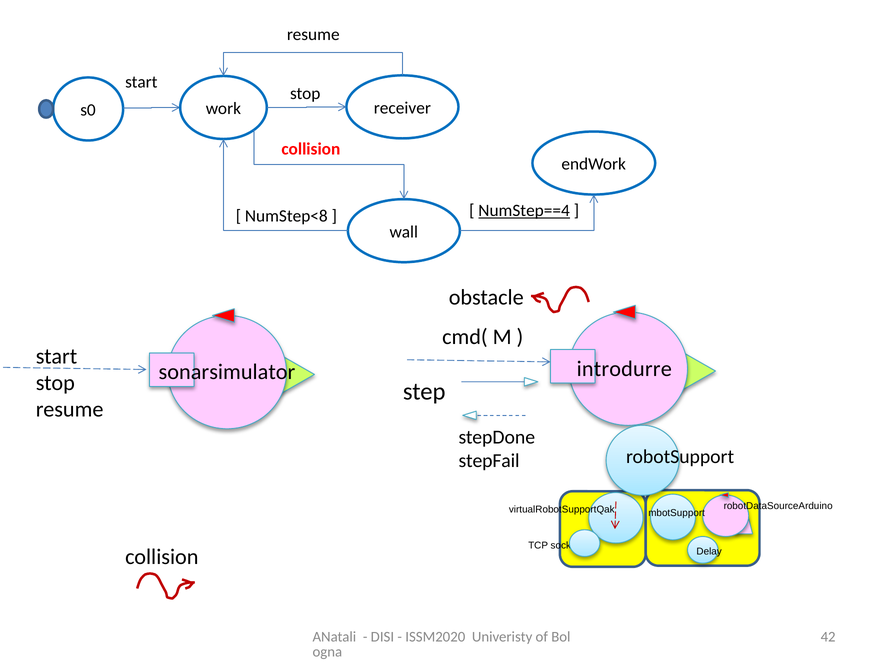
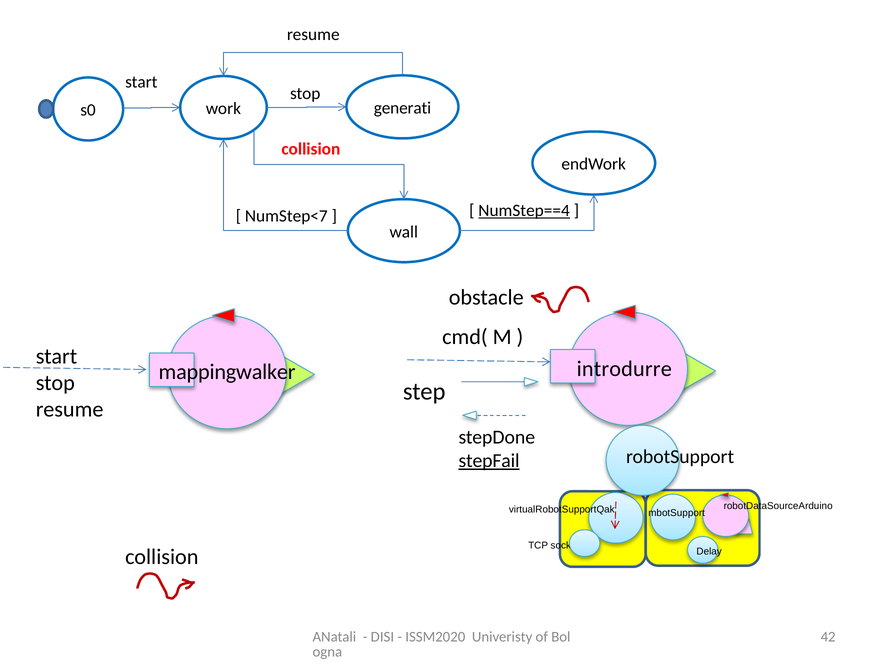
receiver: receiver -> generati
NumStep<8: NumStep<8 -> NumStep<7
sonarsimulator: sonarsimulator -> mappingwalker
stepFail underline: none -> present
